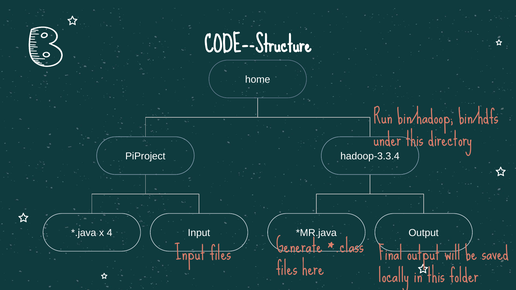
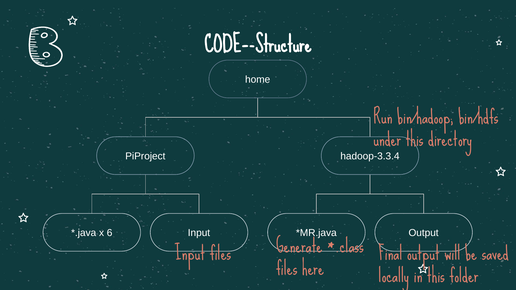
4: 4 -> 6
